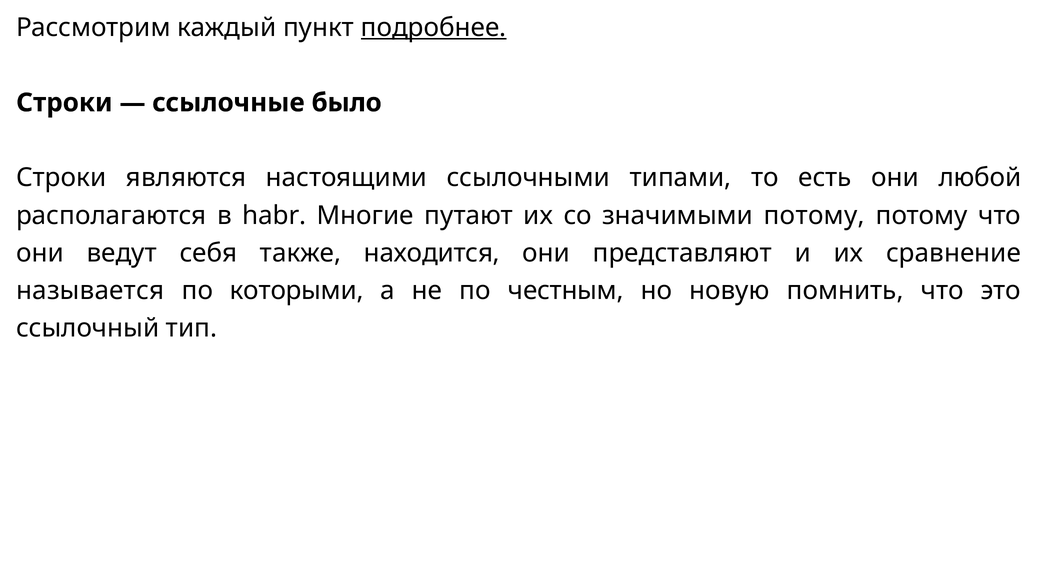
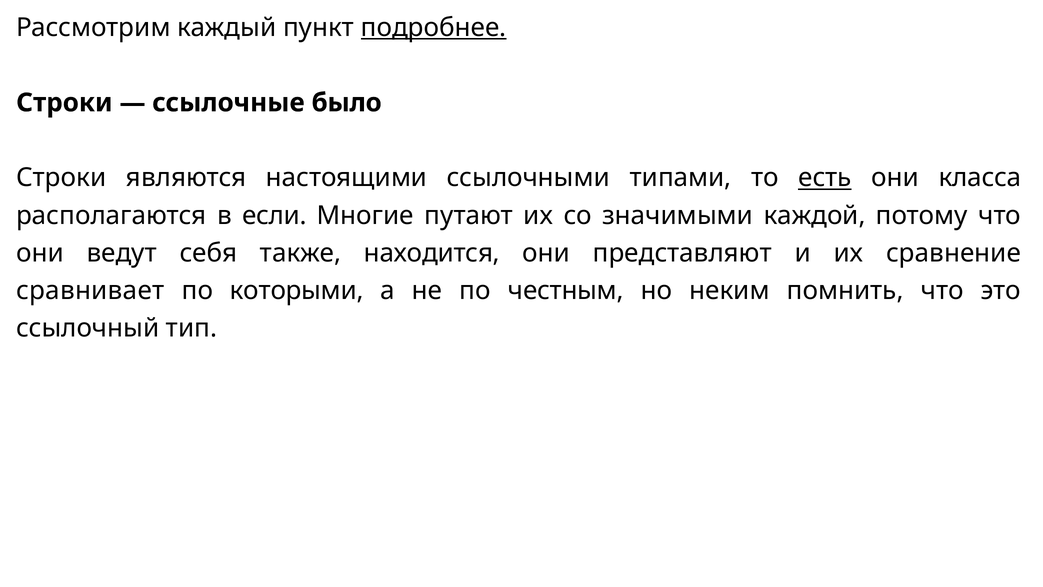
есть underline: none -> present
любой: любой -> класса
habr: habr -> если
значимыми потому: потому -> каждой
называется: называется -> сравнивает
новую: новую -> неким
